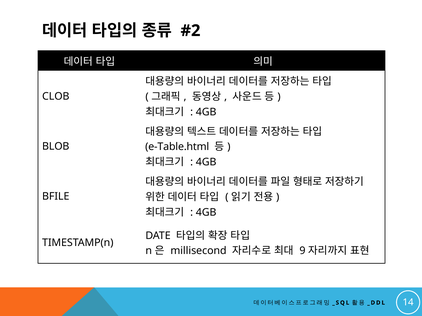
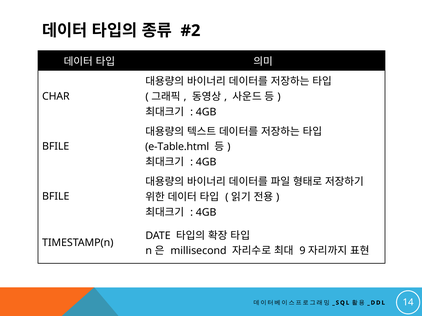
CLOB: CLOB -> CHAR
BLOB at (56, 147): BLOB -> BFILE
